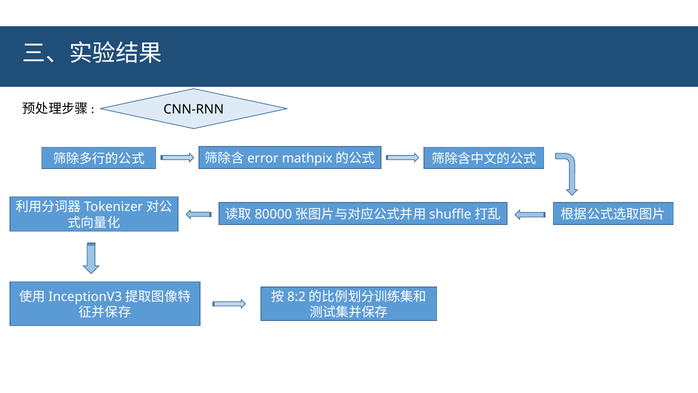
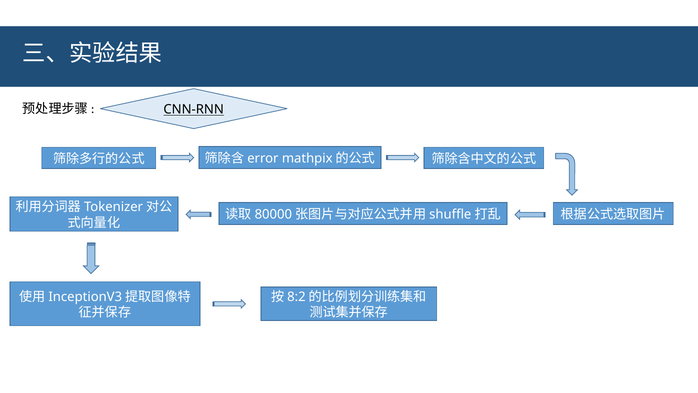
CNN-RNN underline: none -> present
